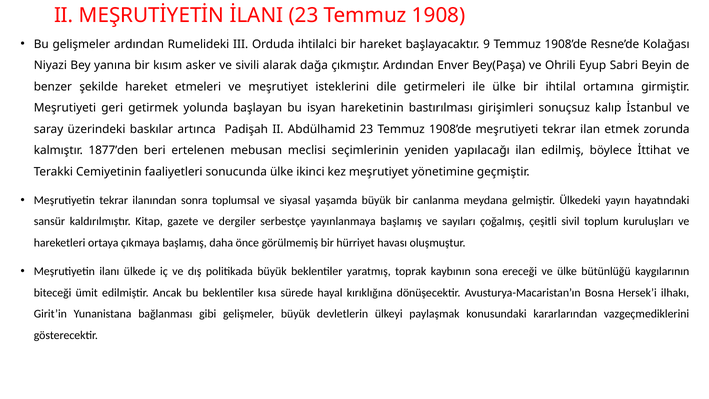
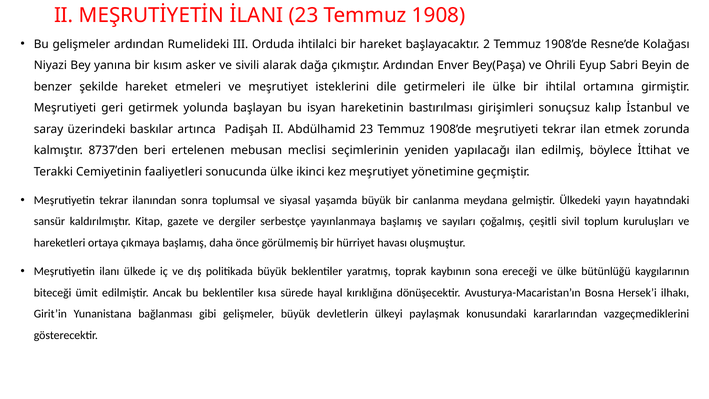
9: 9 -> 2
1877’den: 1877’den -> 8737’den
